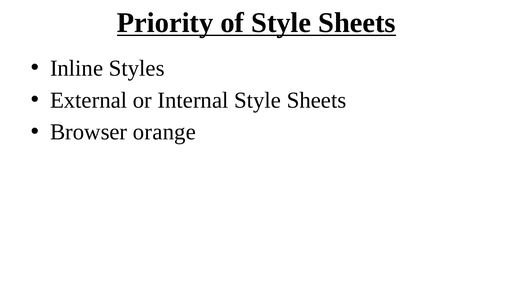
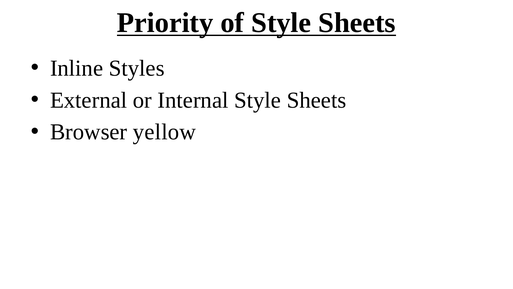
orange: orange -> yellow
